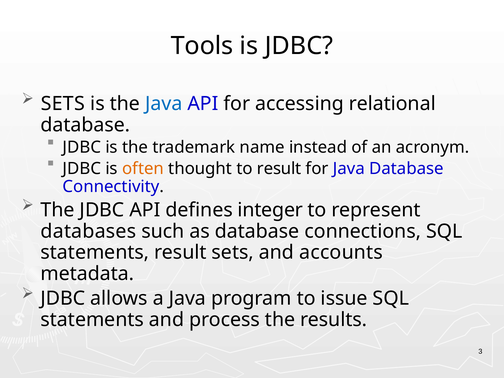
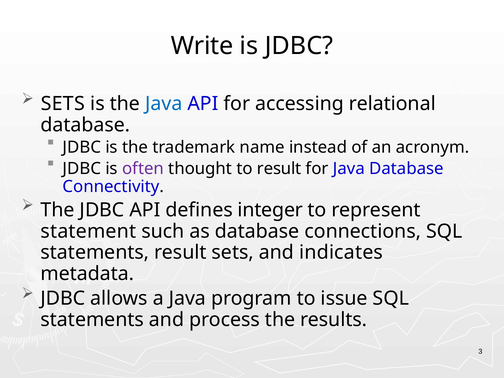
Tools: Tools -> Write
often colour: orange -> purple
databases: databases -> statement
accounts: accounts -> indicates
